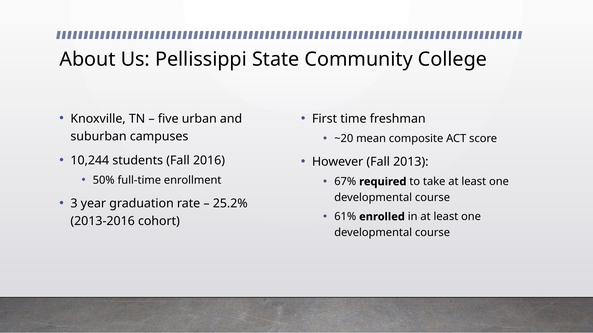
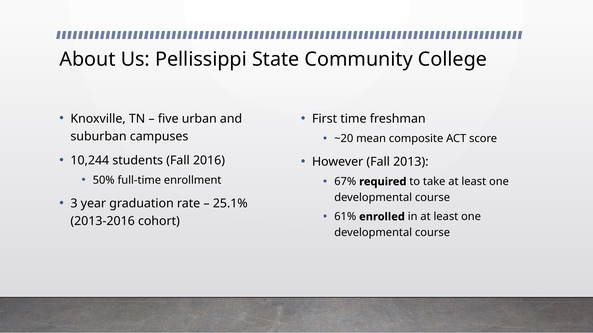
25.2%: 25.2% -> 25.1%
